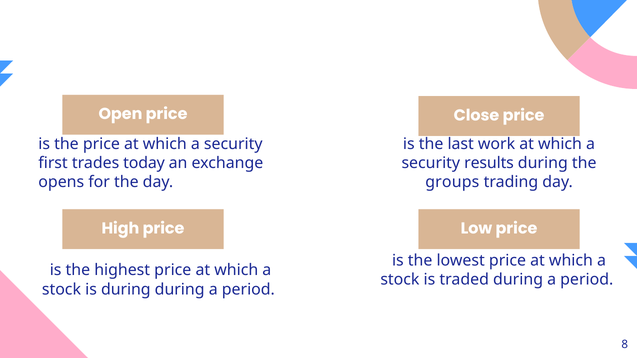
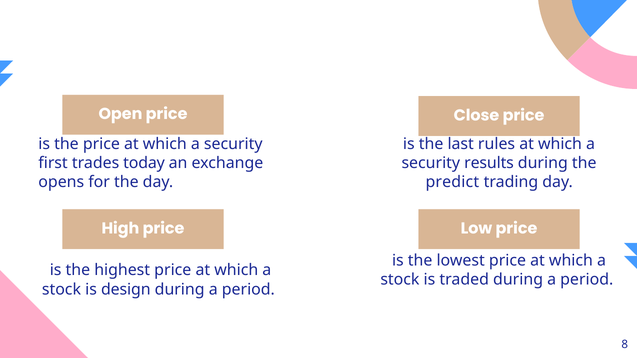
work: work -> rules
groups: groups -> predict
is during: during -> design
